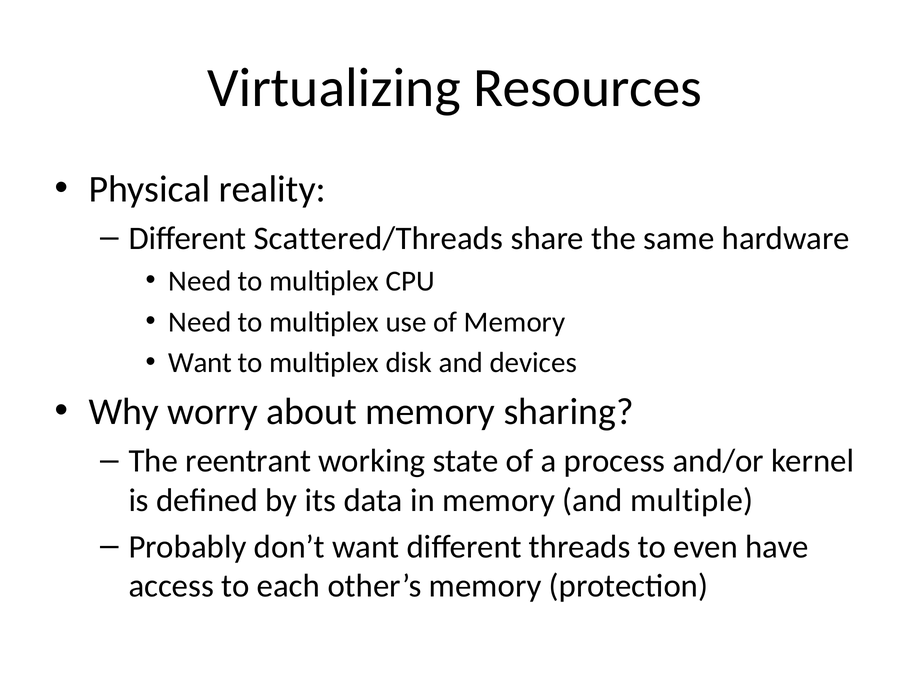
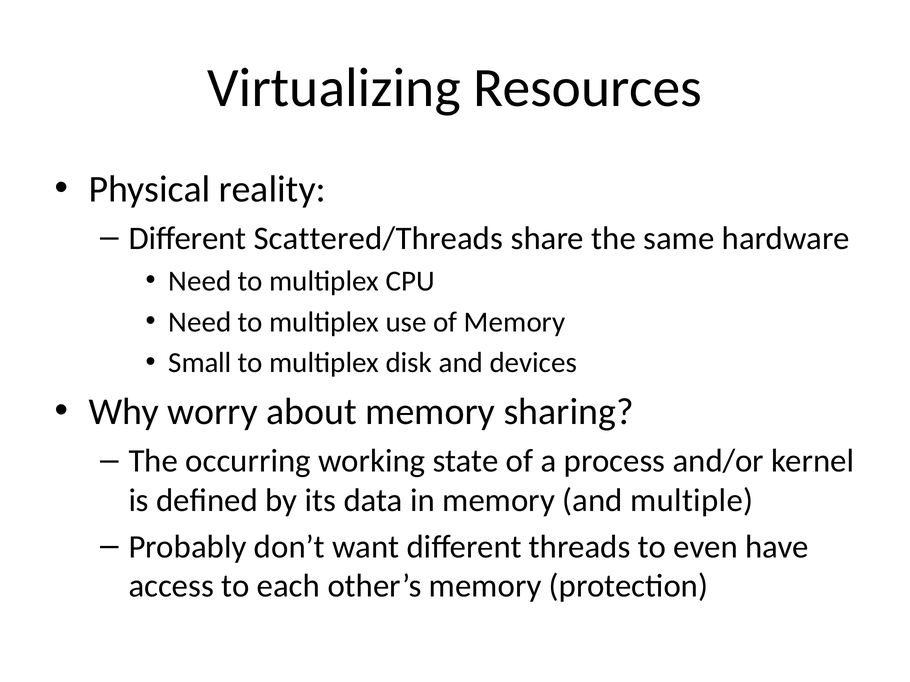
Want at (200, 363): Want -> Small
reentrant: reentrant -> occurring
